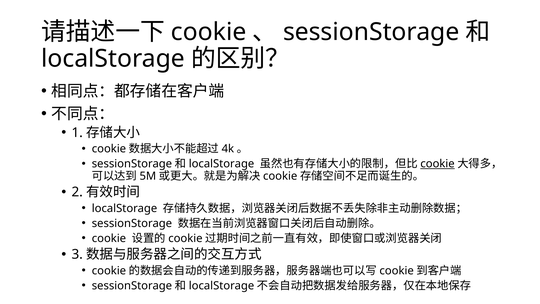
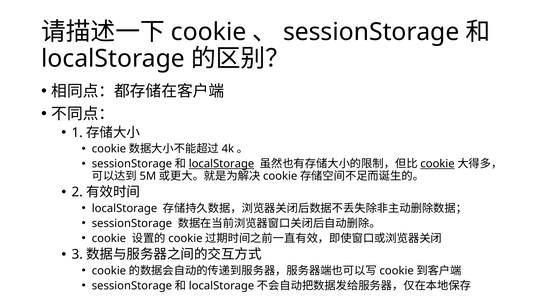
localStorage at (222, 164) underline: none -> present
